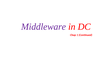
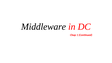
Middleware colour: purple -> black
